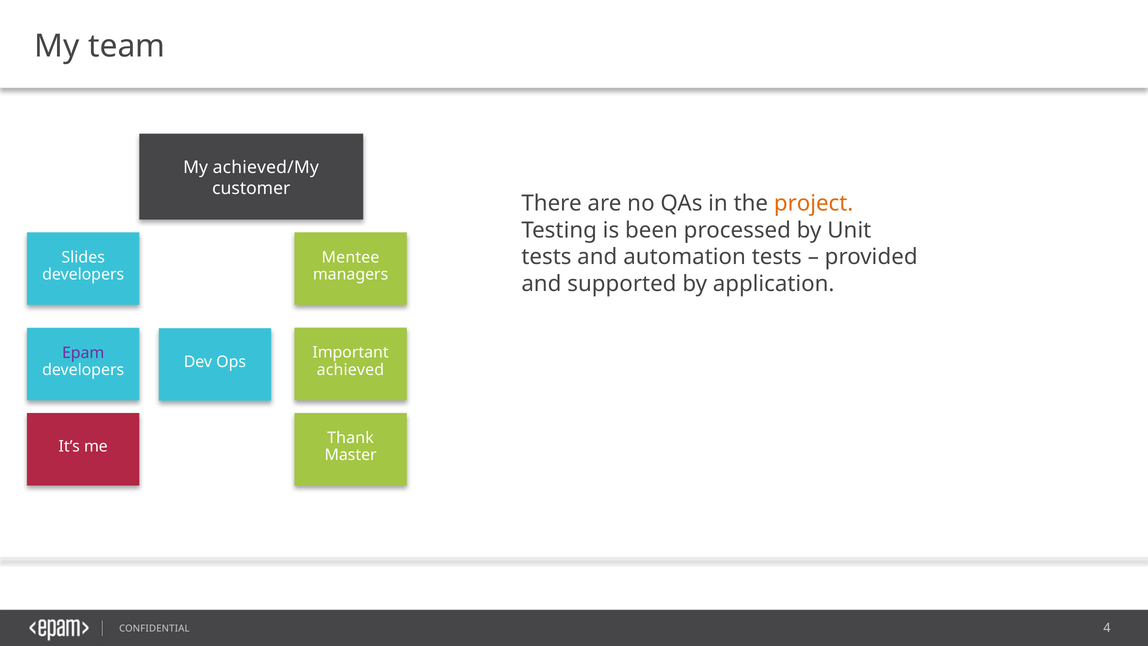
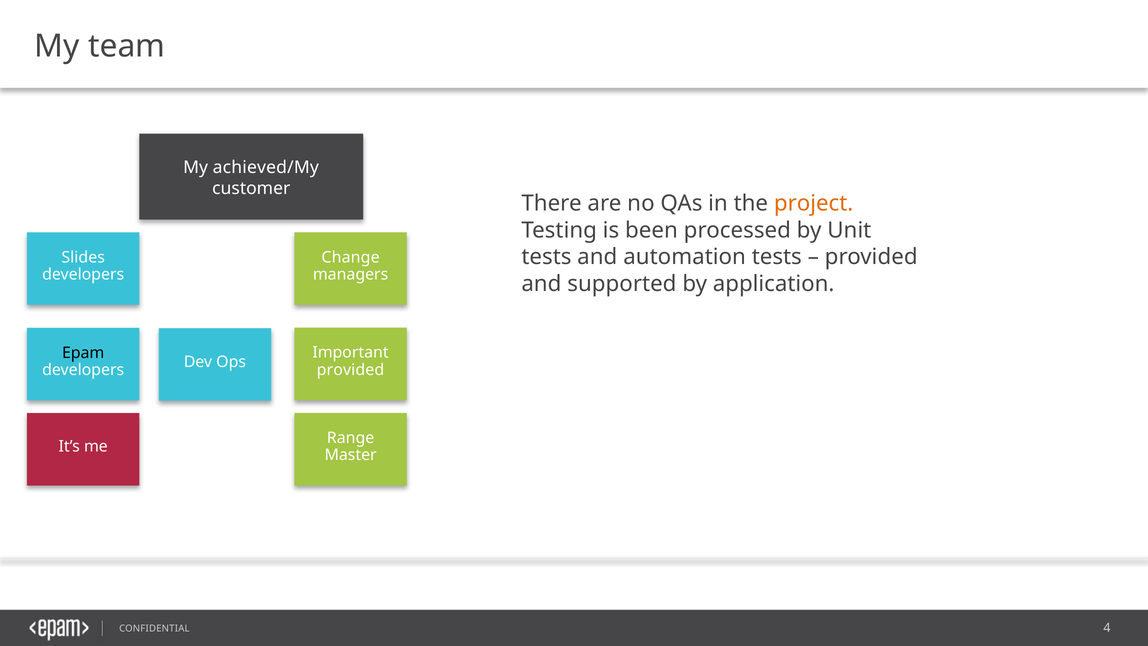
Mentee: Mentee -> Change
Epam colour: purple -> black
achieved at (350, 370): achieved -> provided
Thank: Thank -> Range
